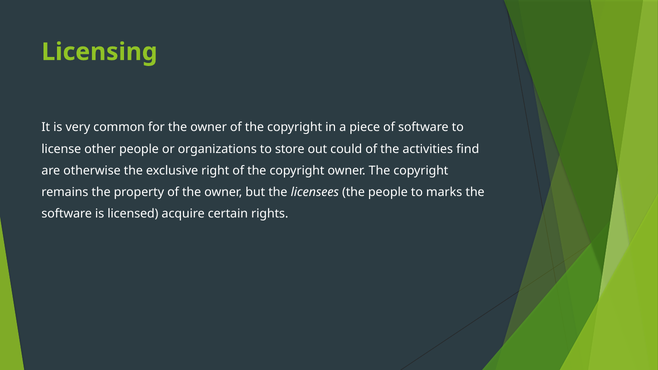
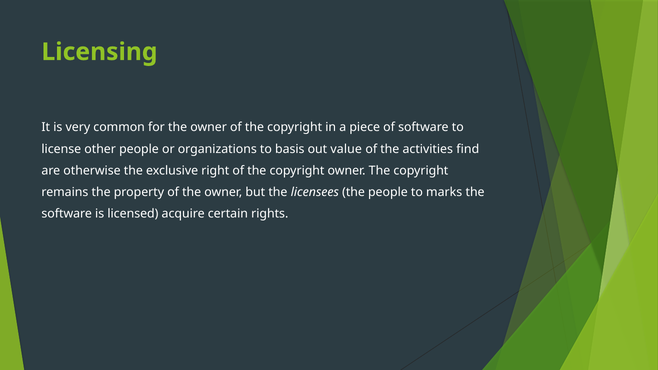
store: store -> basis
could: could -> value
